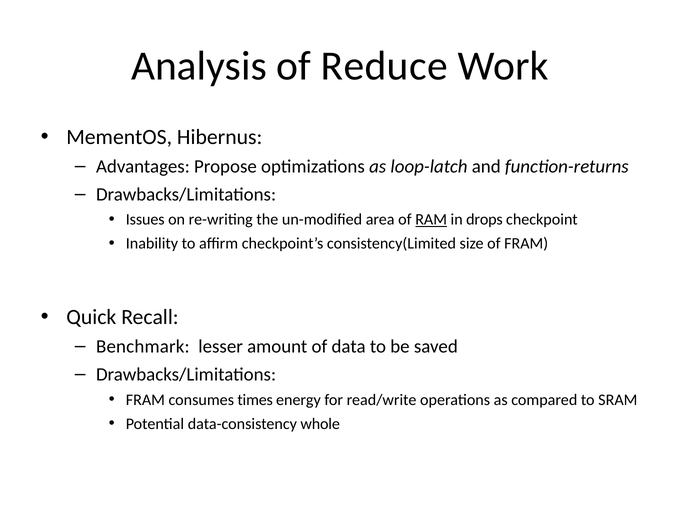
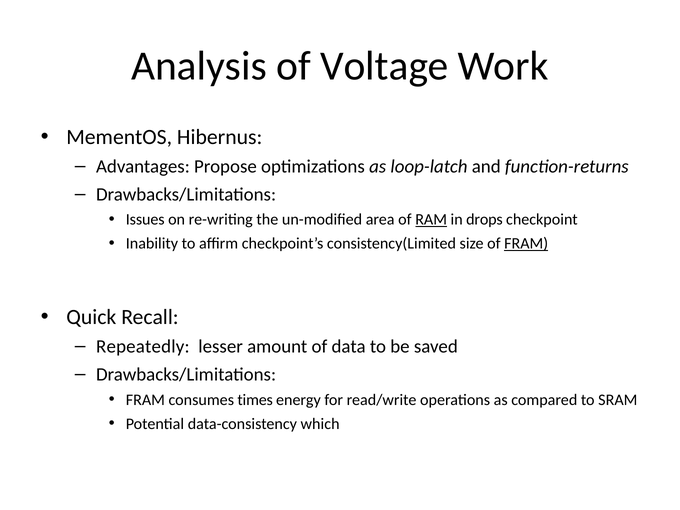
Reduce: Reduce -> Voltage
FRAM at (526, 243) underline: none -> present
Benchmark: Benchmark -> Repeatedly
whole: whole -> which
